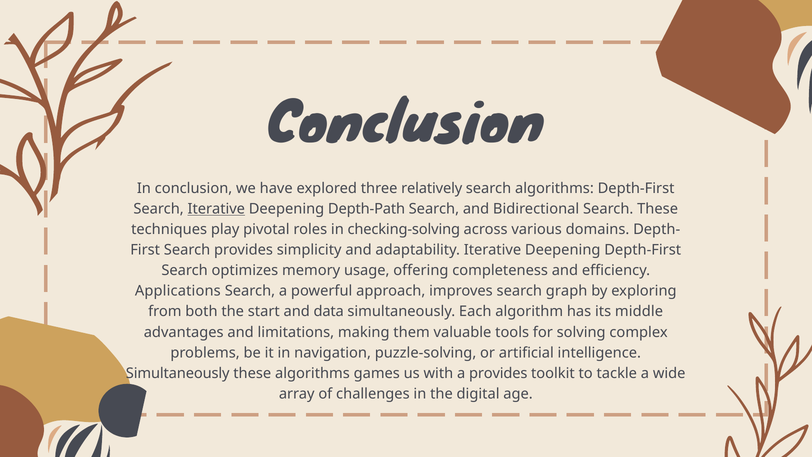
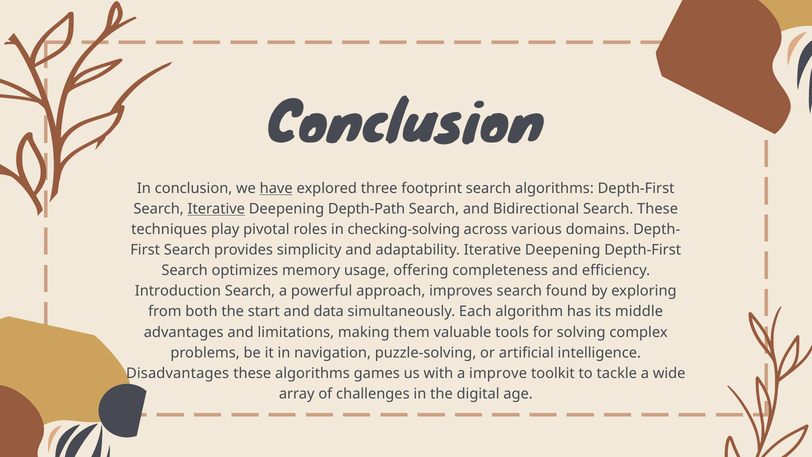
have underline: none -> present
relatively: relatively -> footprint
Applications: Applications -> Introduction
graph: graph -> found
Simultaneously at (178, 373): Simultaneously -> Disadvantages
a provides: provides -> improve
